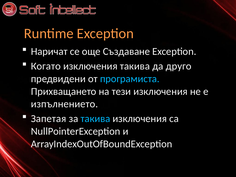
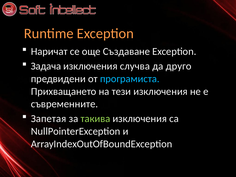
Когато: Когато -> Задача
изключения такива: такива -> случва
изпълнението: изпълнението -> съвременните
такива at (95, 119) colour: light blue -> light green
